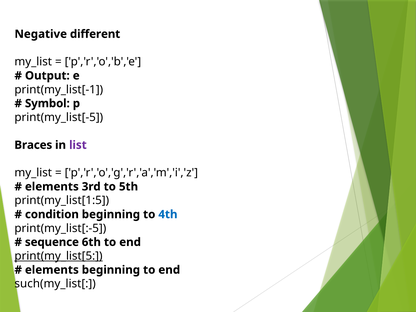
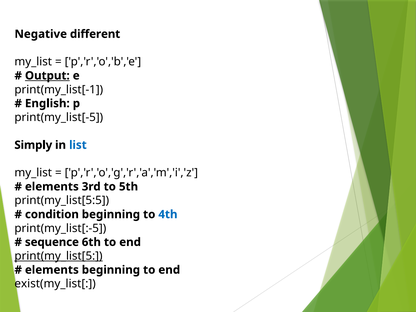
Output underline: none -> present
Symbol: Symbol -> English
Braces: Braces -> Simply
list colour: purple -> blue
print(my_list[1:5: print(my_list[1:5 -> print(my_list[5:5
such(my_list[: such(my_list[ -> exist(my_list[
